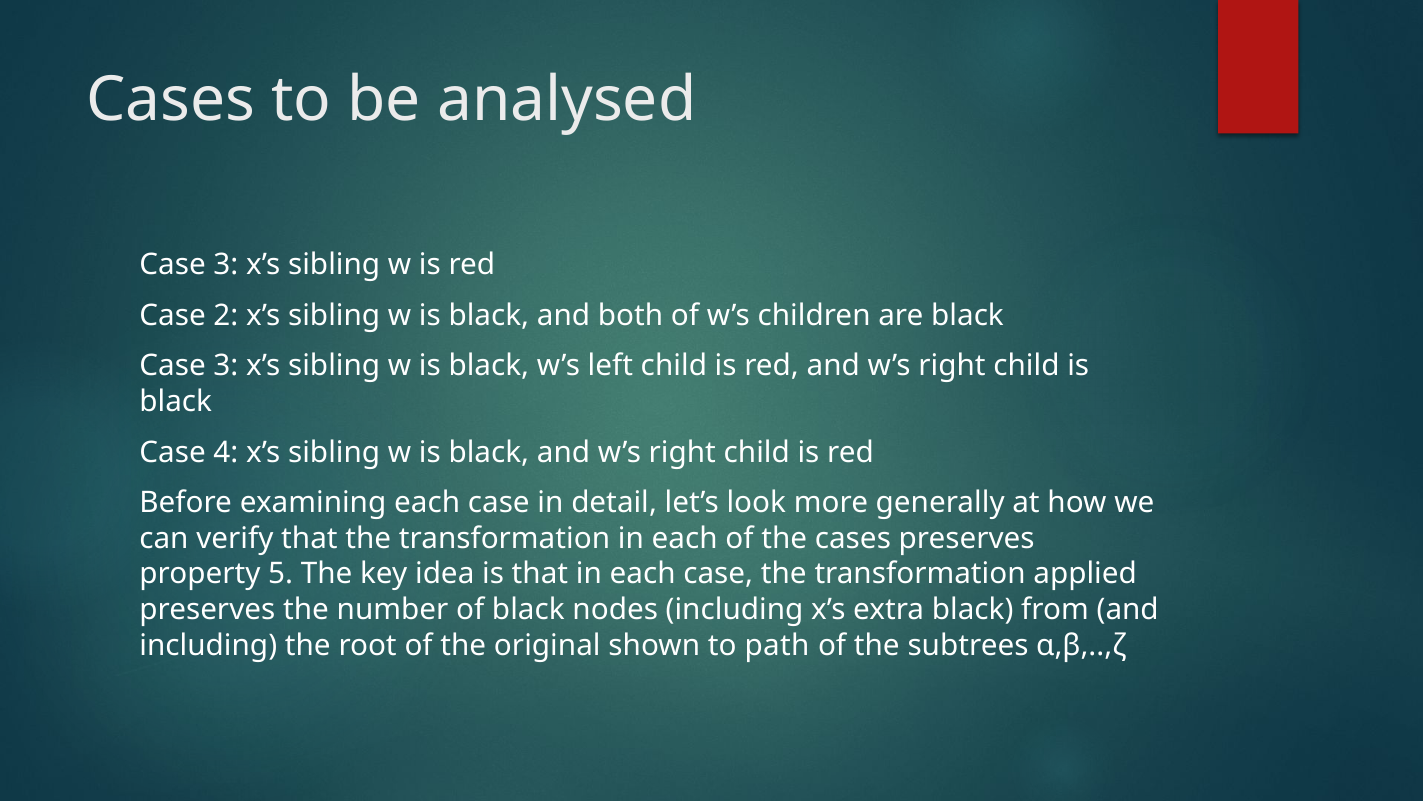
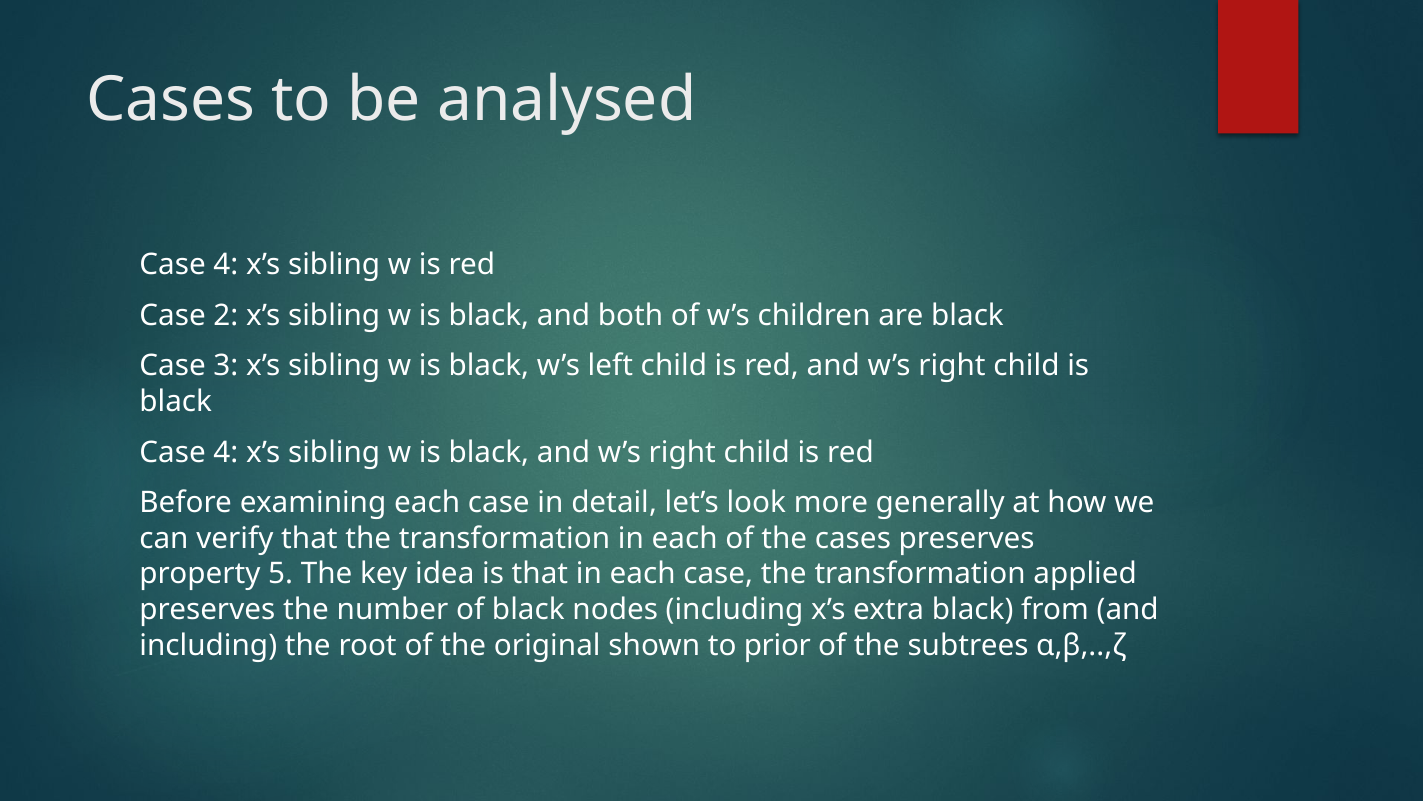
3 at (226, 265): 3 -> 4
path: path -> prior
